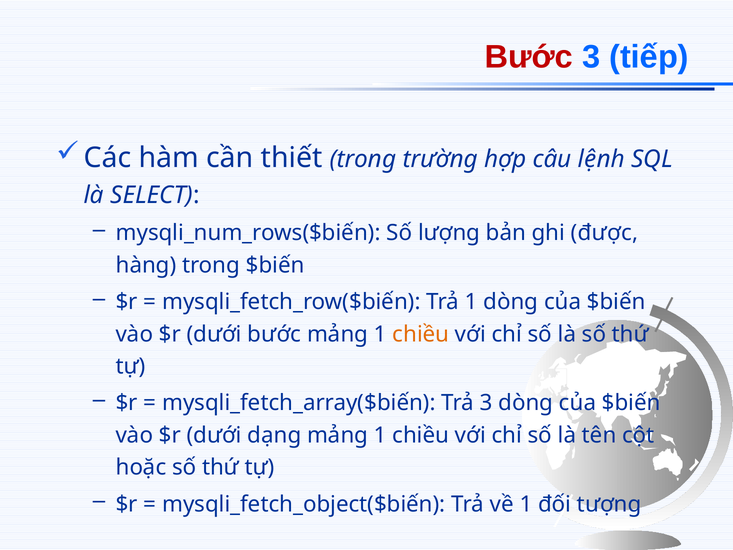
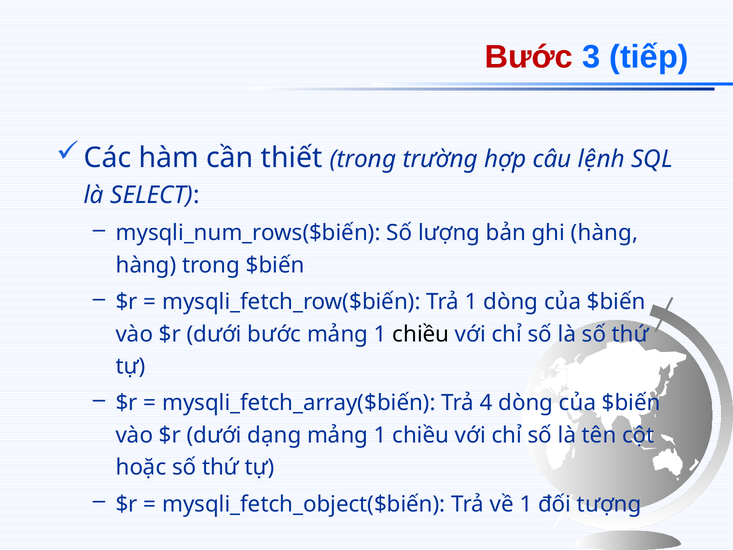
ghi được: được -> hàng
chiều at (421, 334) colour: orange -> black
Trả 3: 3 -> 4
